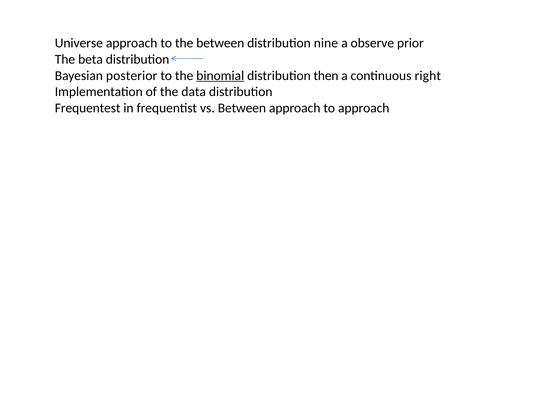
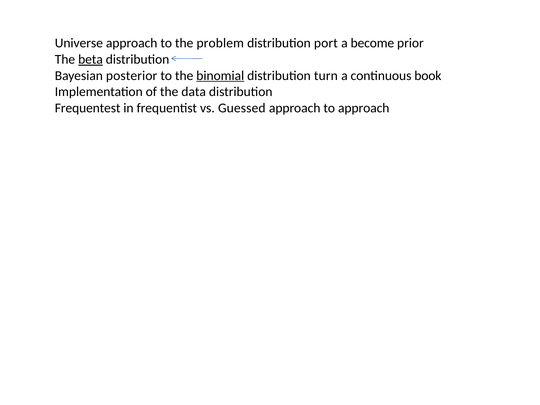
the between: between -> problem
nine: nine -> port
observe: observe -> become
beta underline: none -> present
then: then -> turn
right: right -> book
vs Between: Between -> Guessed
